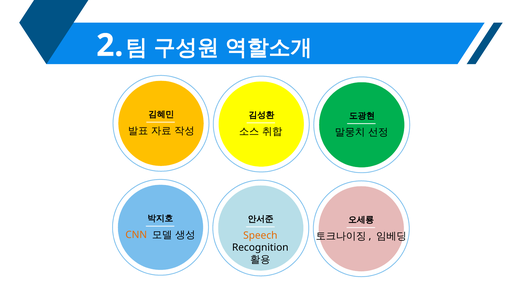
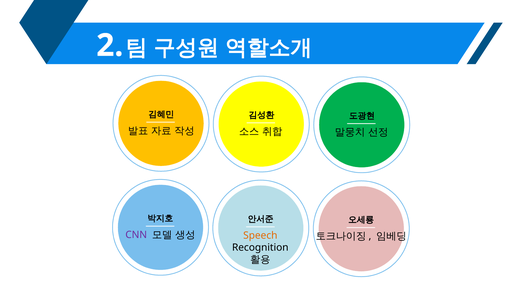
CNN colour: orange -> purple
